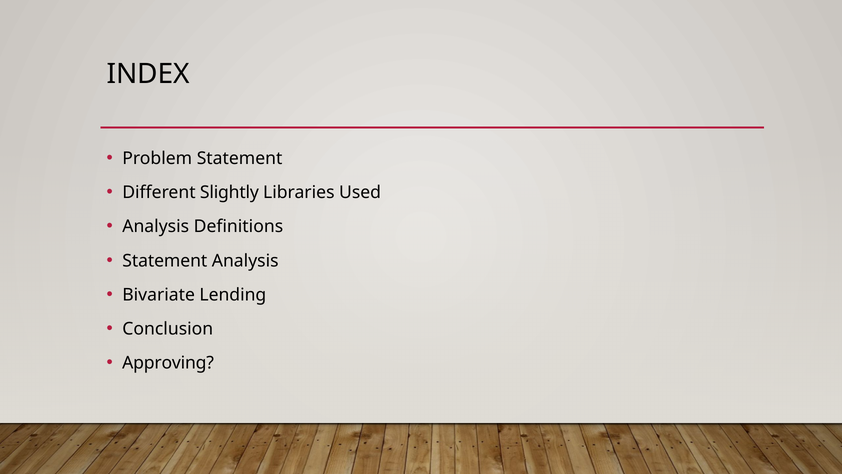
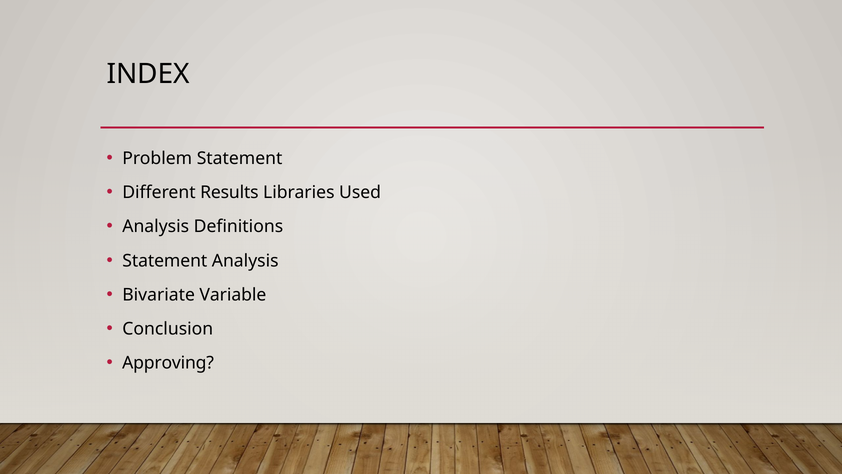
Slightly: Slightly -> Results
Lending: Lending -> Variable
